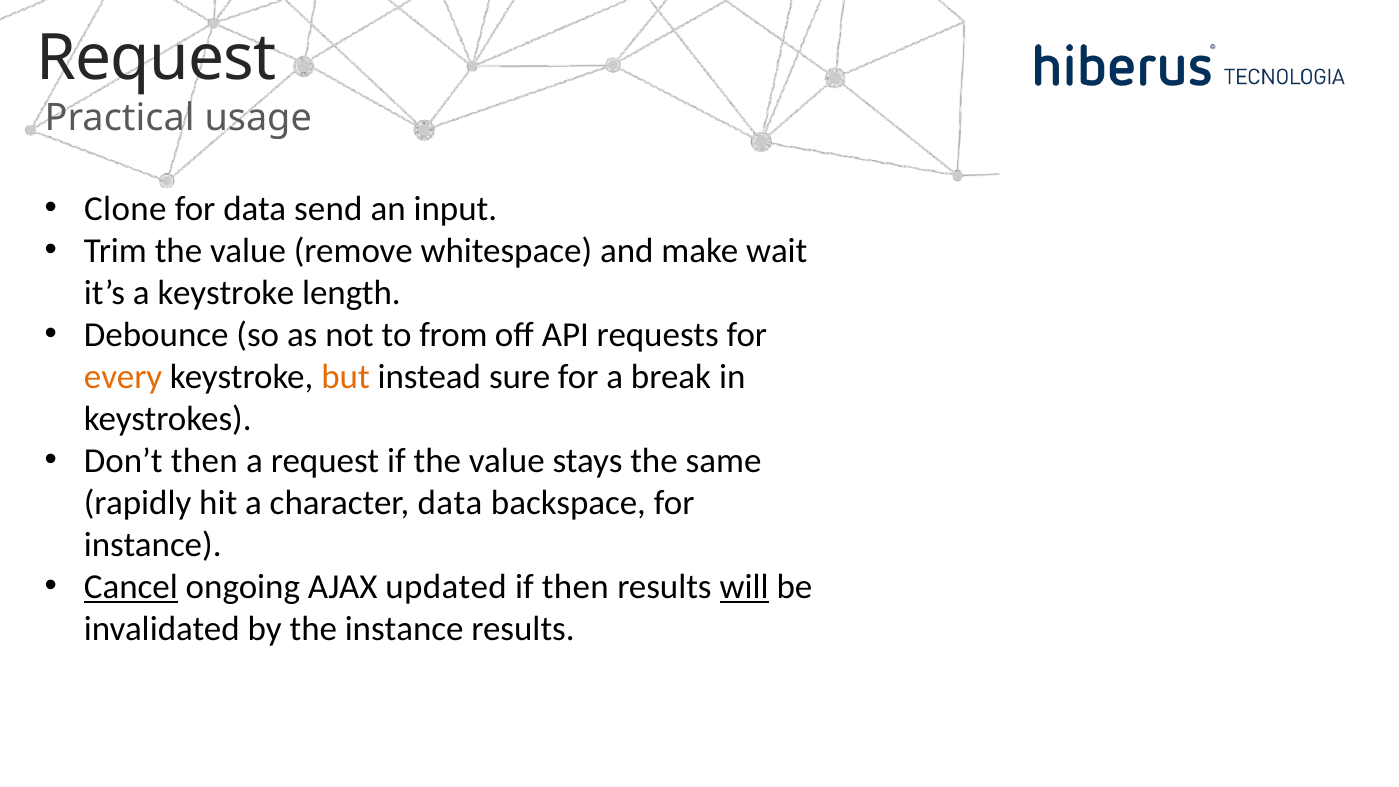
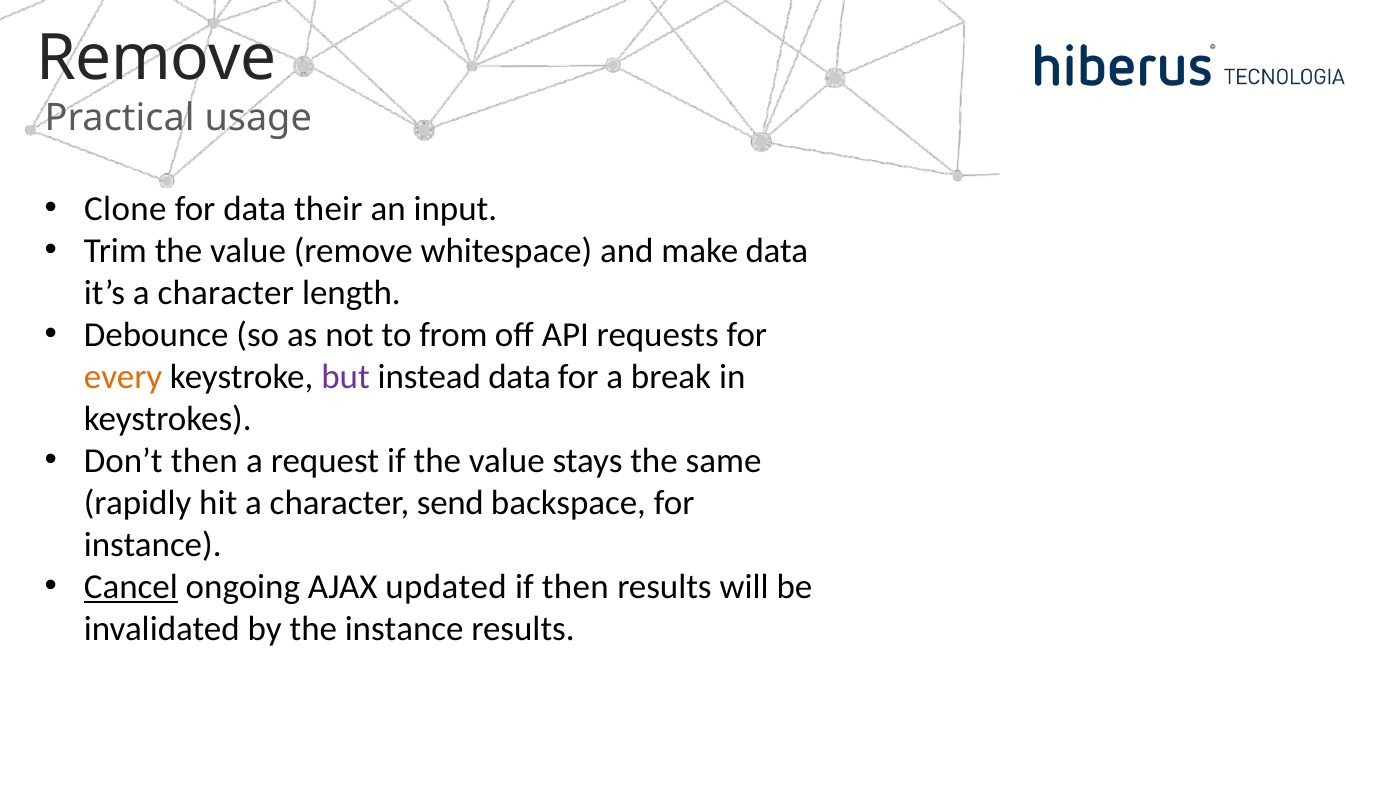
Request at (157, 58): Request -> Remove
send: send -> their
make wait: wait -> data
it’s a keystroke: keystroke -> character
but colour: orange -> purple
instead sure: sure -> data
character data: data -> send
will underline: present -> none
